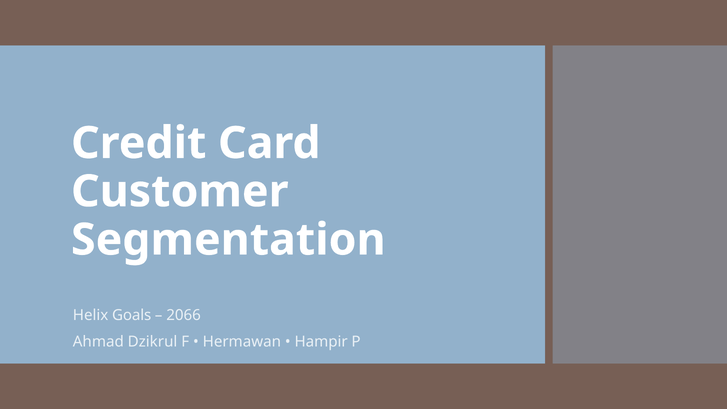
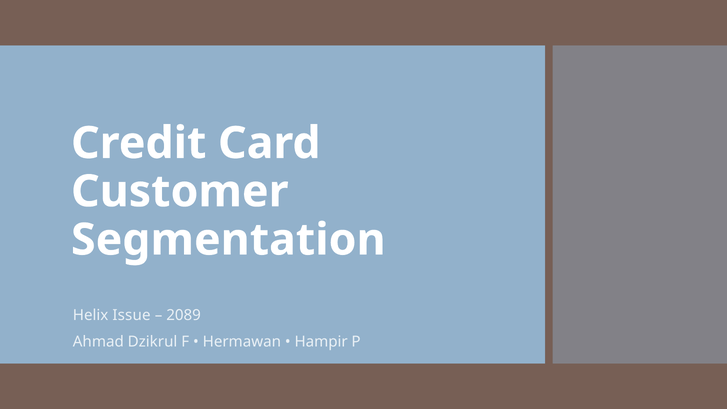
Goals: Goals -> Issue
2066: 2066 -> 2089
